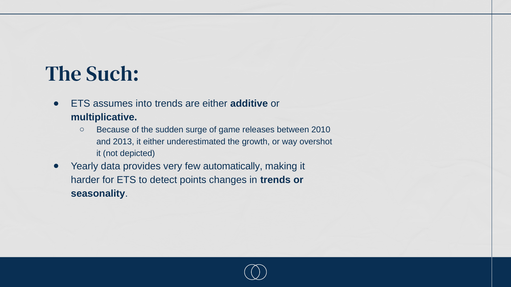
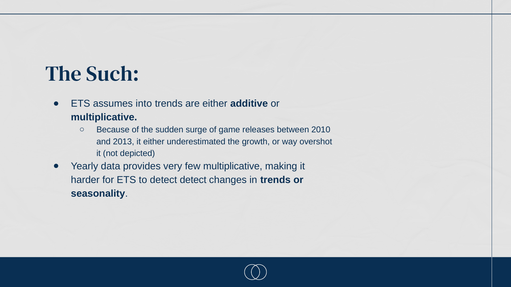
few automatically: automatically -> multiplicative
detect points: points -> detect
